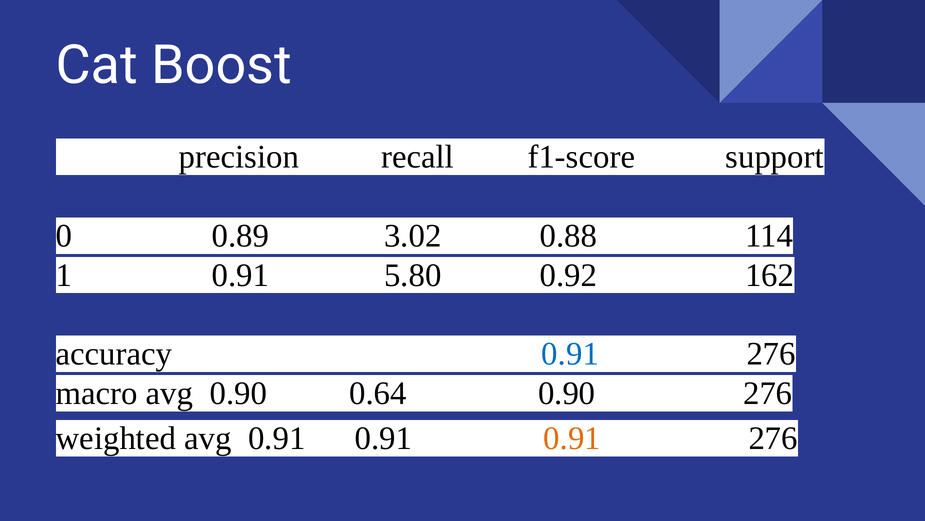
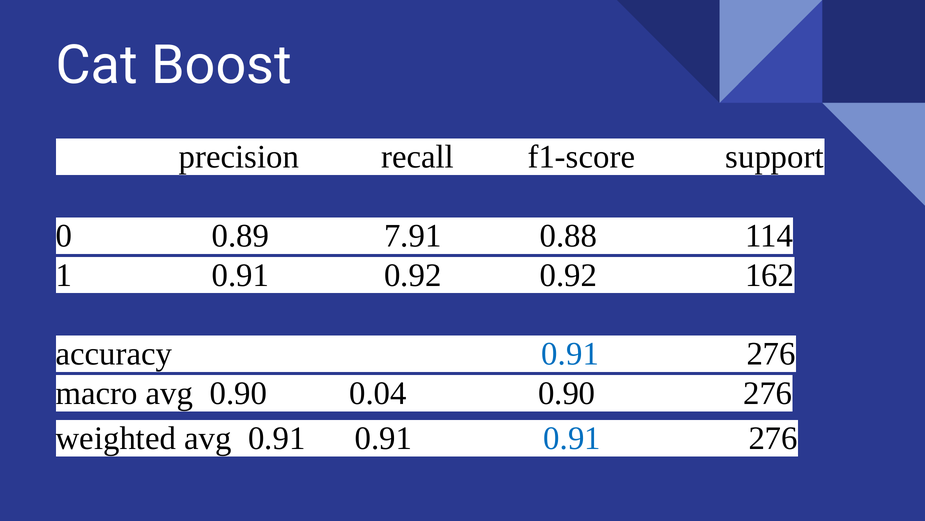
3.02: 3.02 -> 7.91
0.91 5.80: 5.80 -> 0.92
0.64: 0.64 -> 0.04
0.91 at (572, 438) colour: orange -> blue
